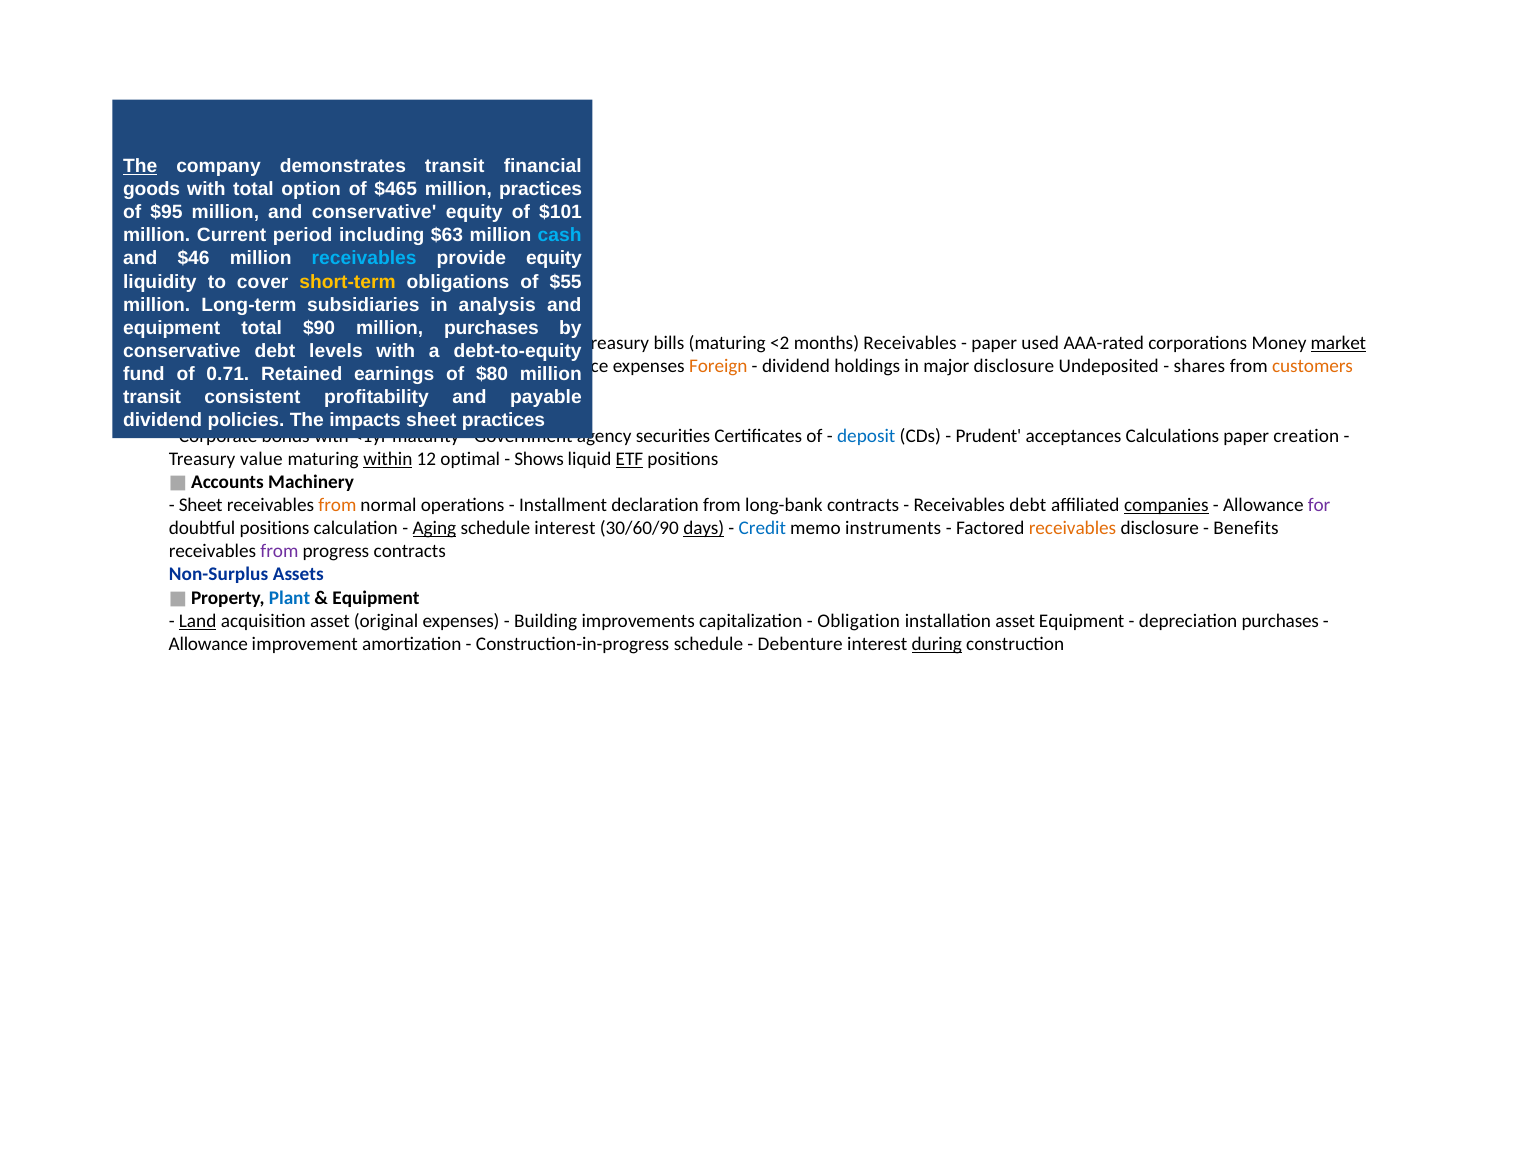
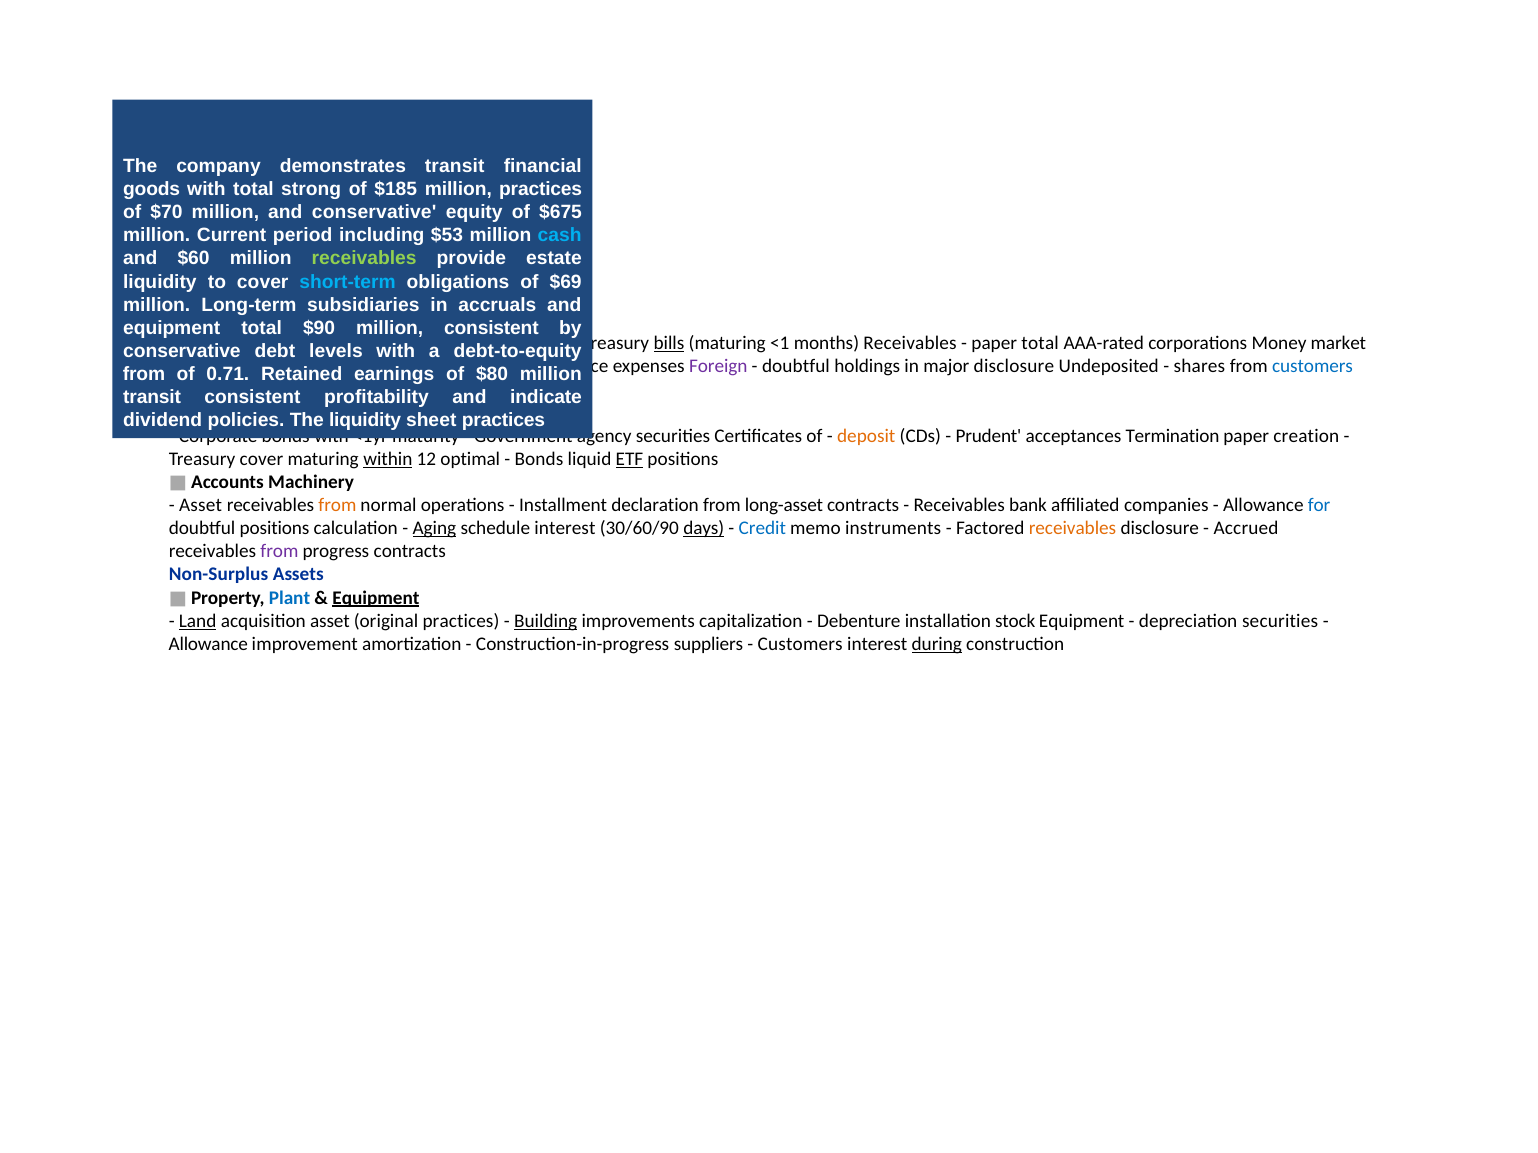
The at (140, 166) underline: present -> none
option: option -> strong
$465: $465 -> $185
$95: $95 -> $70
$101: $101 -> $675
$63: $63 -> $53
$46: $46 -> $60
receivables at (364, 259) colour: light blue -> light green
provide equity: equity -> estate
short-term at (348, 282) colour: yellow -> light blue
$55: $55 -> $69
analysis: analysis -> accruals
purchases at (491, 328): purchases -> consistent
bills underline: none -> present
<2: <2 -> <1
paper used: used -> total
market underline: present -> none
Foreign colour: orange -> purple
dividend at (796, 367): dividend -> doubtful
customers at (1313, 367) colour: orange -> blue
fund at (144, 374): fund -> from
payable: payable -> indicate
impacts at (365, 421): impacts -> liquidity
deposit colour: blue -> orange
Calculations: Calculations -> Termination
Treasury value: value -> cover
Shows at (539, 459): Shows -> Bonds
Sheet at (201, 505): Sheet -> Asset
long-bank: long-bank -> long-asset
Receivables debt: debt -> bank
companies underline: present -> none
for at (1319, 505) colour: purple -> blue
Benefits: Benefits -> Accrued
Equipment at (376, 598) underline: none -> present
original expenses: expenses -> practices
Building underline: none -> present
Obligation: Obligation -> Debenture
installation asset: asset -> stock
depreciation purchases: purchases -> securities
Construction-in-progress schedule: schedule -> suppliers
Debenture at (800, 644): Debenture -> Customers
